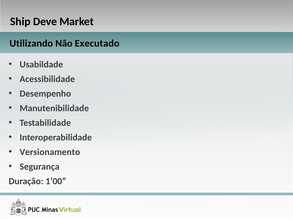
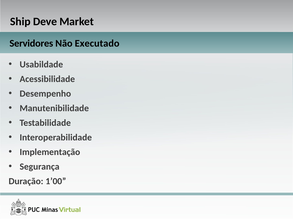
Utilizando: Utilizando -> Servidores
Versionamento: Versionamento -> Implementação
